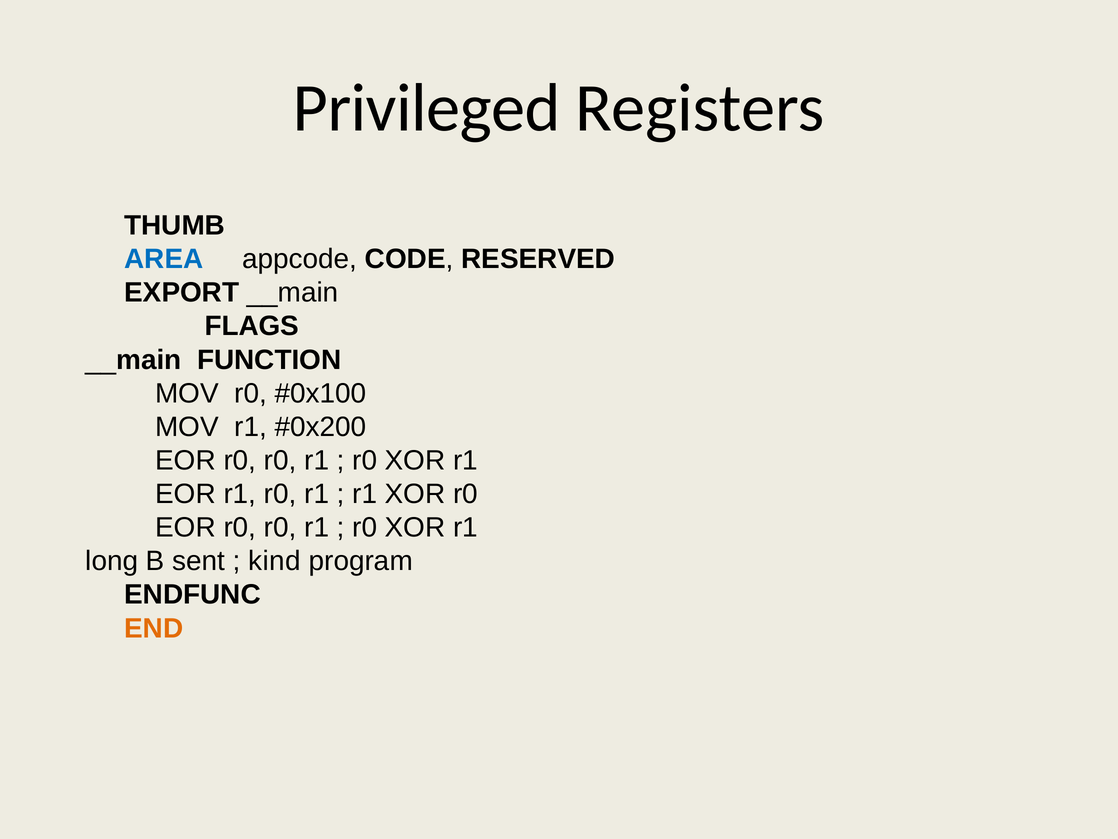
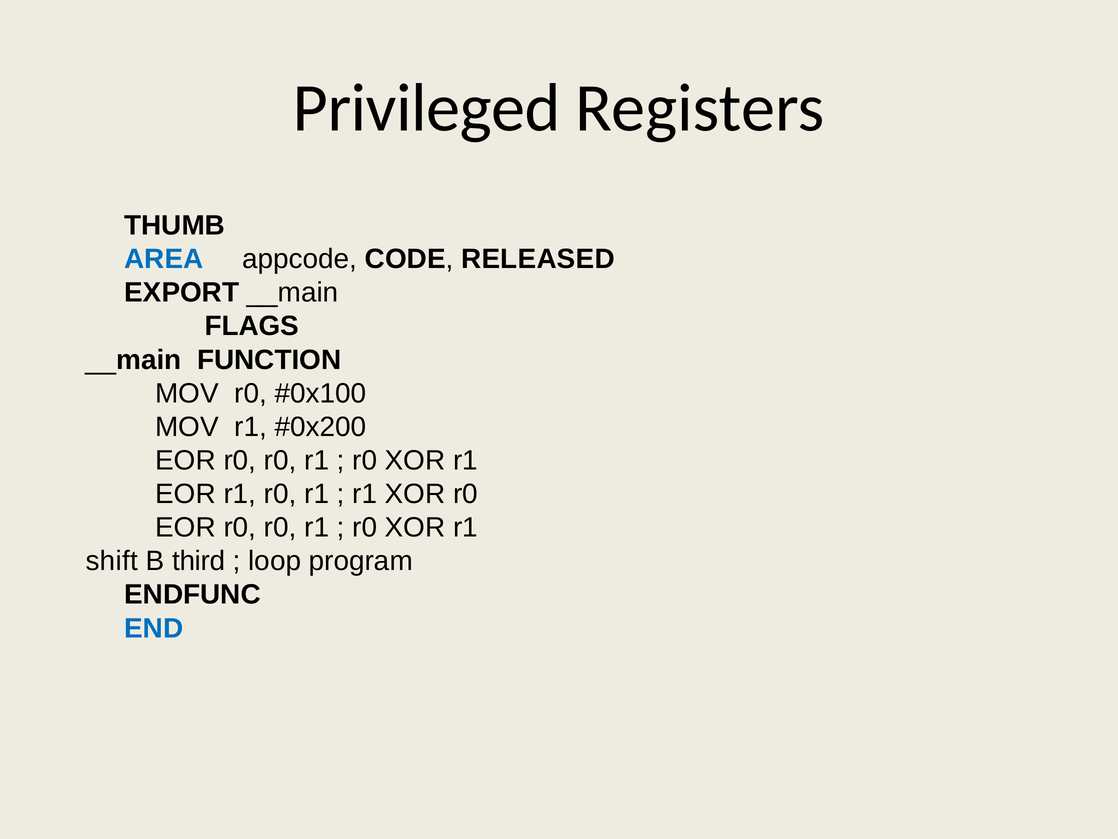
RESERVED: RESERVED -> RELEASED
long: long -> shift
sent: sent -> third
kind: kind -> loop
END colour: orange -> blue
